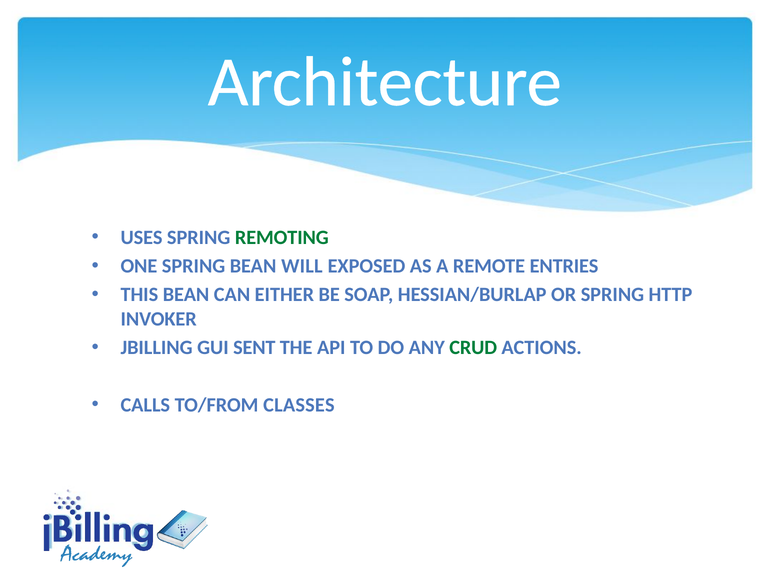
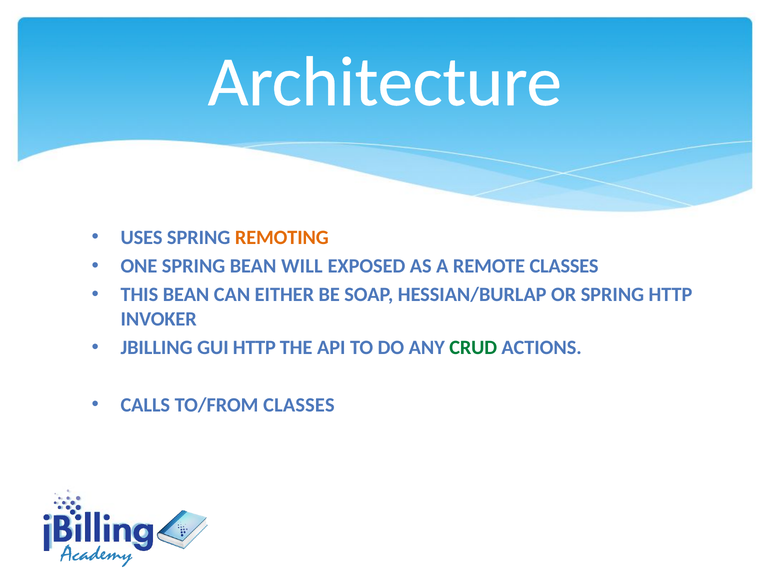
REMOTING colour: green -> orange
REMOTE ENTRIES: ENTRIES -> CLASSES
GUI SENT: SENT -> HTTP
